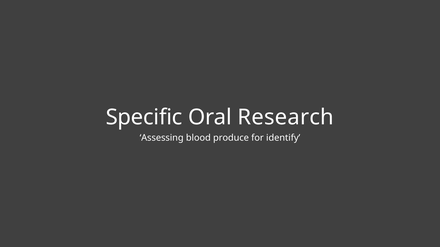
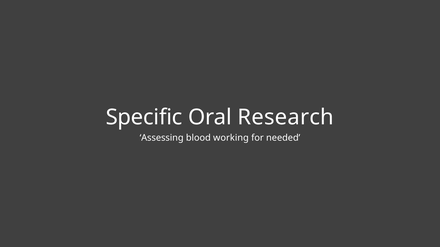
produce: produce -> working
identify: identify -> needed
